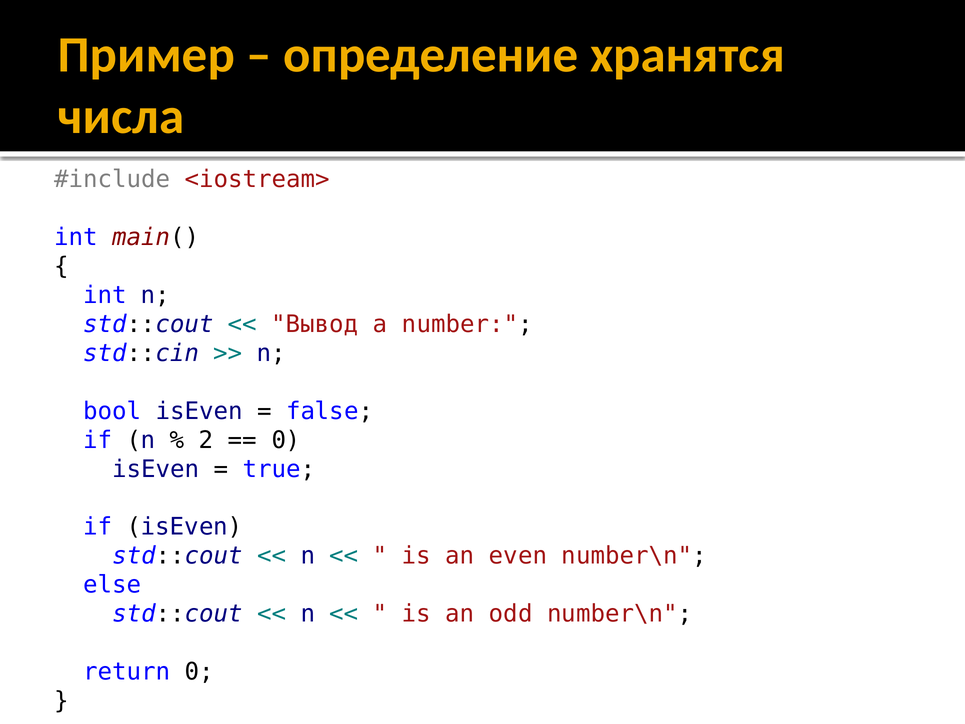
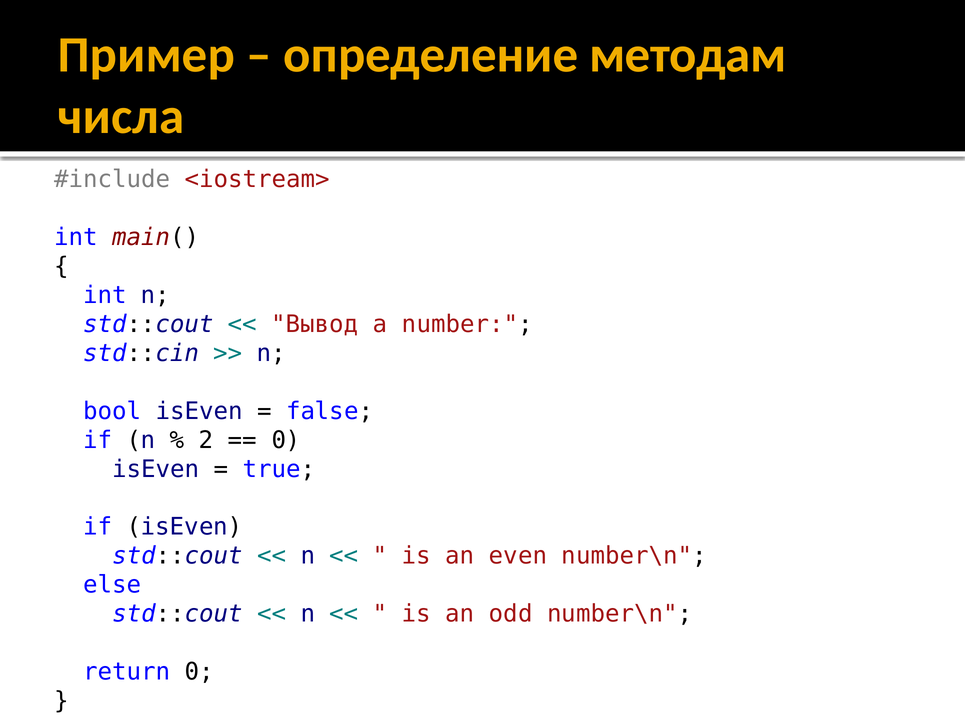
хранятся: хранятся -> методам
